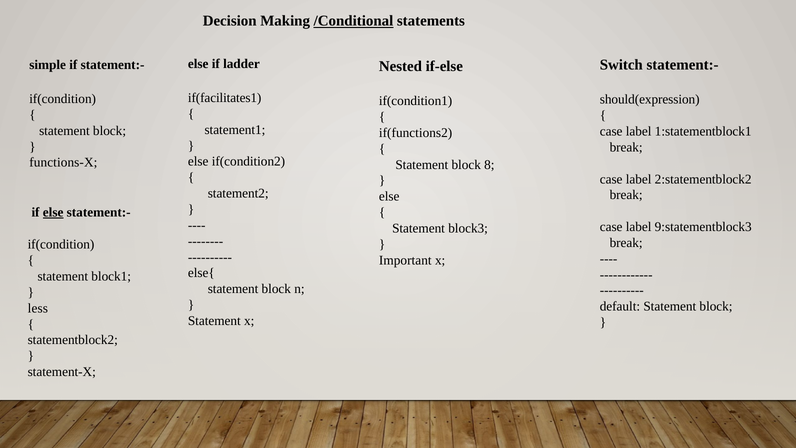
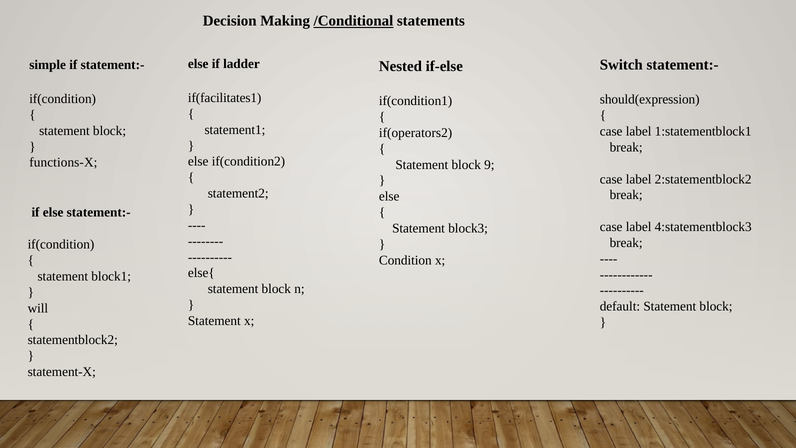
if(functions2: if(functions2 -> if(operators2
8: 8 -> 9
else at (53, 212) underline: present -> none
9:statementblock3: 9:statementblock3 -> 4:statementblock3
Important: Important -> Condition
less: less -> will
